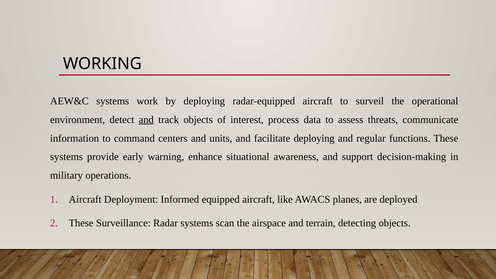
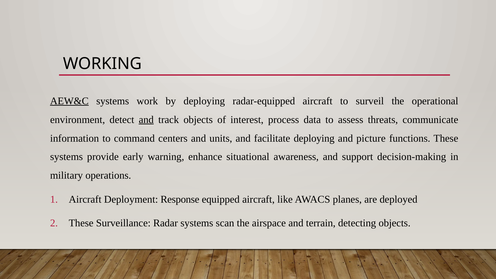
AEW&C underline: none -> present
regular: regular -> picture
Informed: Informed -> Response
